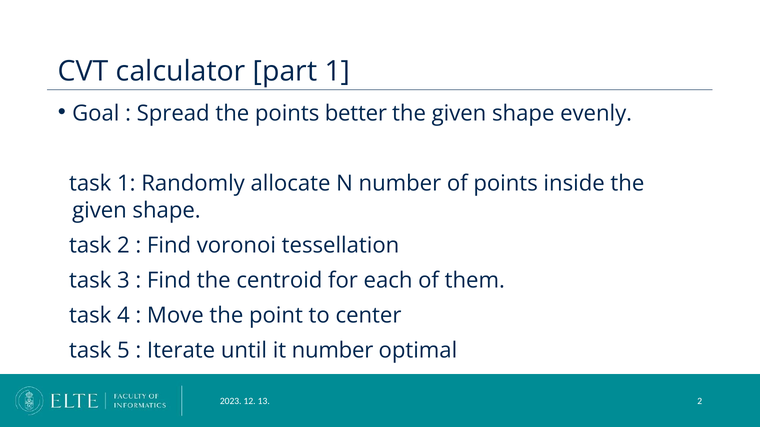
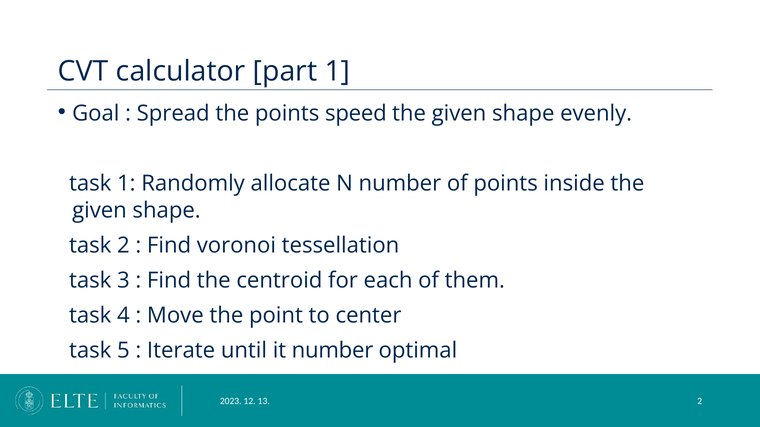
better: better -> speed
